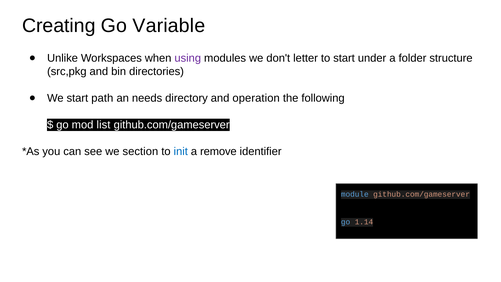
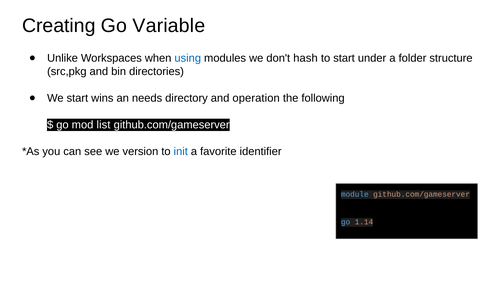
using colour: purple -> blue
letter: letter -> hash
path: path -> wins
section: section -> version
remove: remove -> favorite
